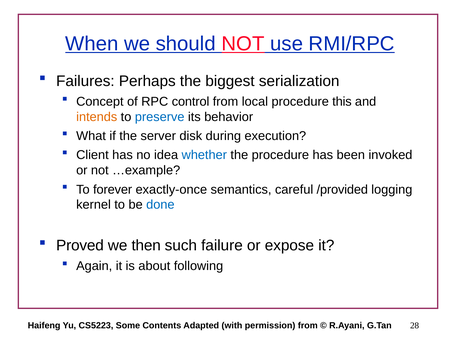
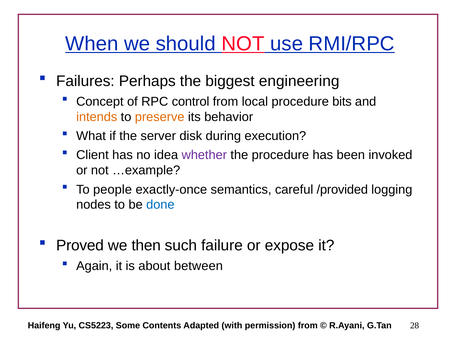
serialization: serialization -> engineering
this: this -> bits
preserve colour: blue -> orange
whether colour: blue -> purple
forever: forever -> people
kernel: kernel -> nodes
following: following -> between
